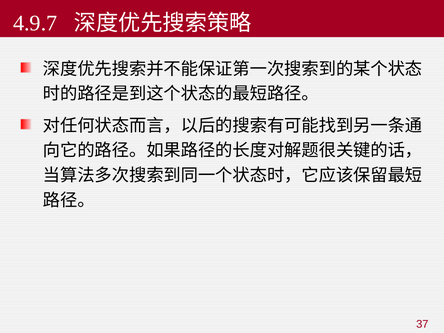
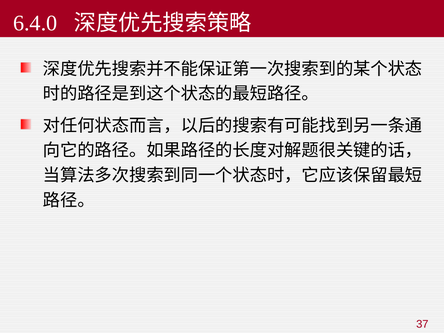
4.9.7: 4.9.7 -> 6.4.0
